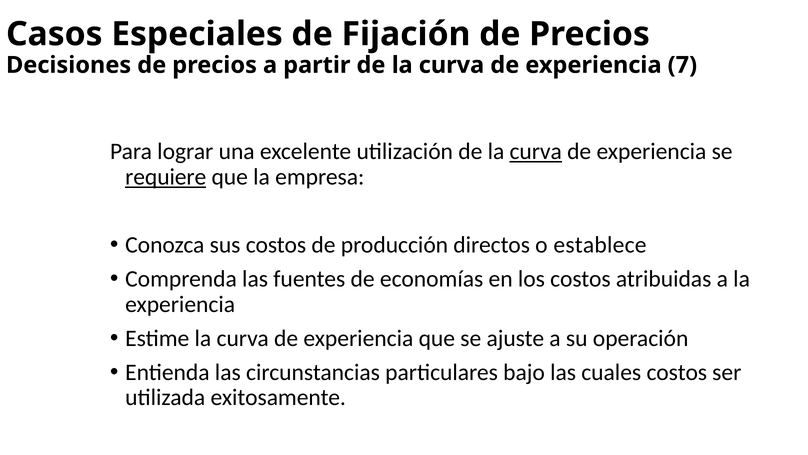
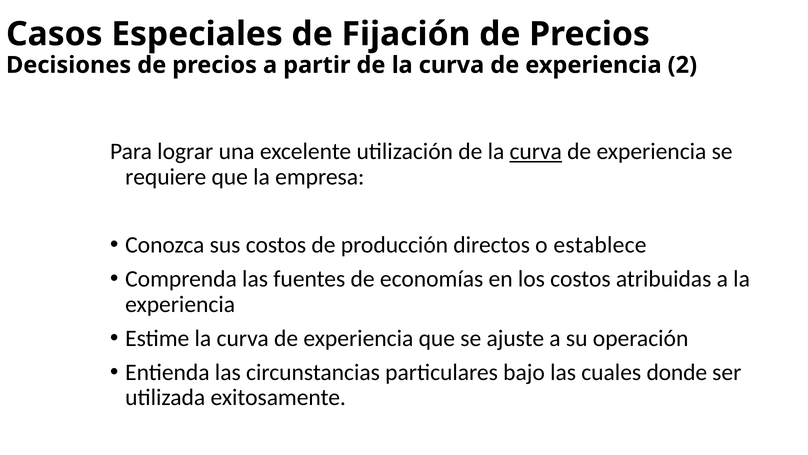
7: 7 -> 2
requiere underline: present -> none
cuales costos: costos -> donde
